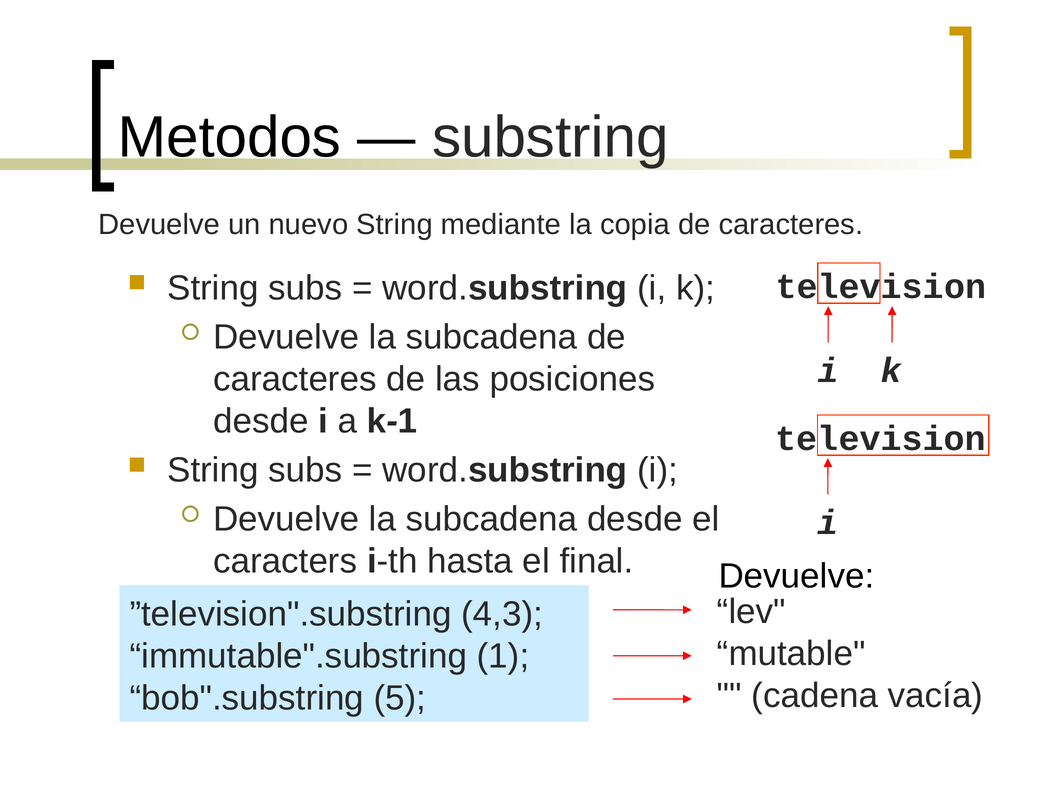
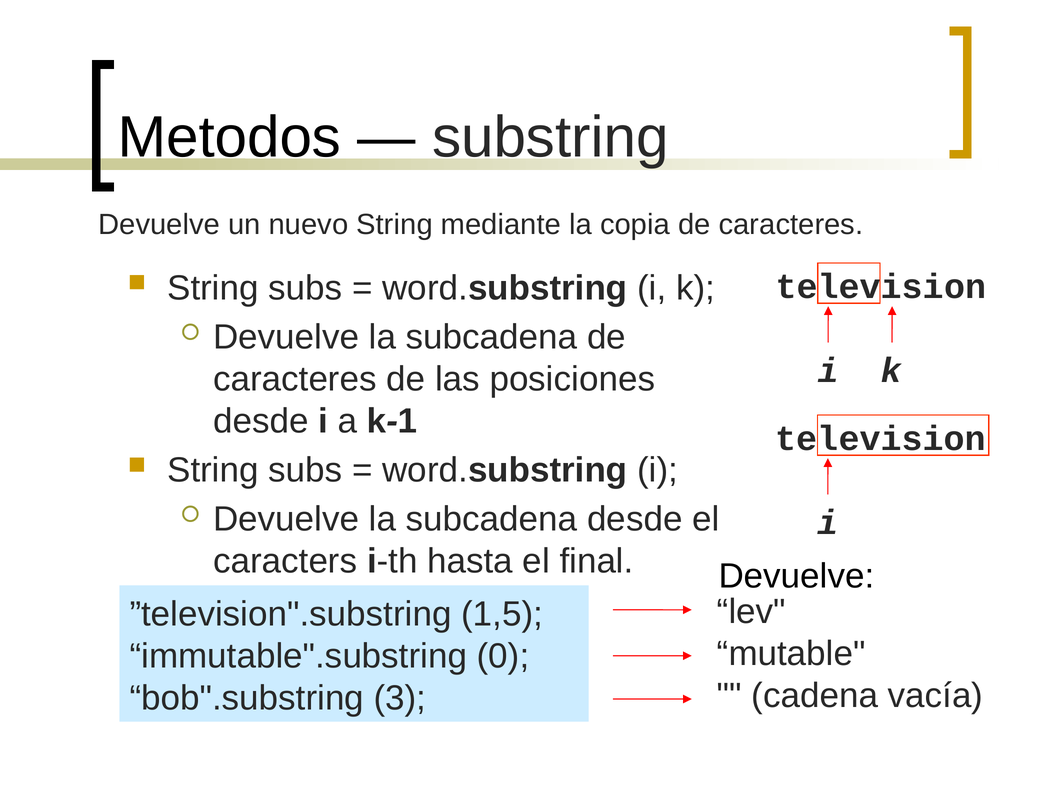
4,3: 4,3 -> 1,5
1: 1 -> 0
5: 5 -> 3
